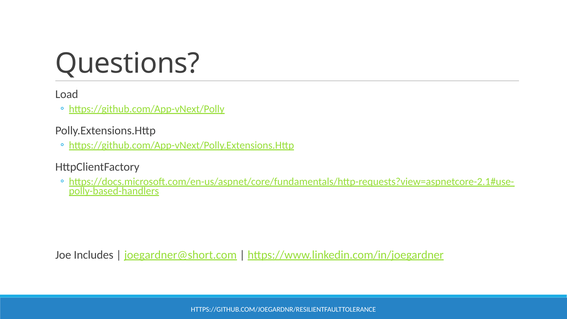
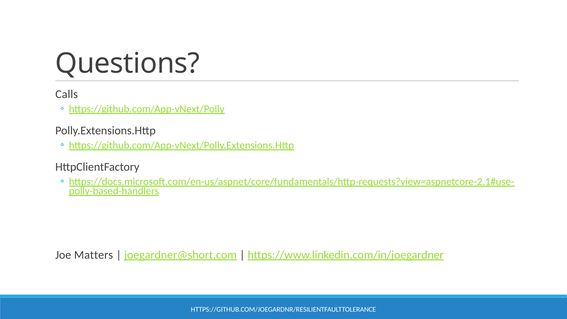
Load: Load -> Calls
Includes: Includes -> Matters
